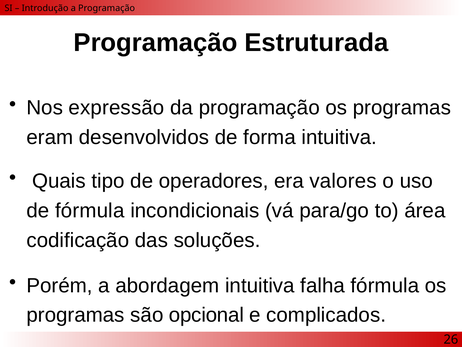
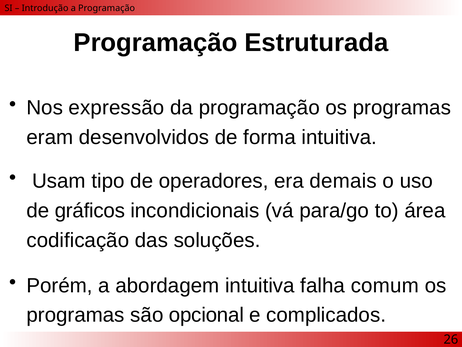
Quais: Quais -> Usam
valores: valores -> demais
de fórmula: fórmula -> gráficos
falha fórmula: fórmula -> comum
